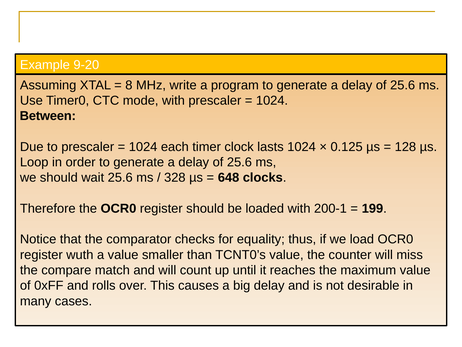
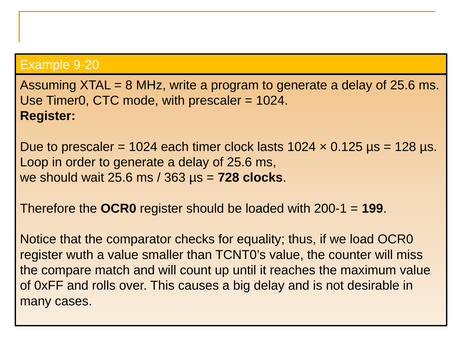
Between at (48, 116): Between -> Register
328: 328 -> 363
648: 648 -> 728
